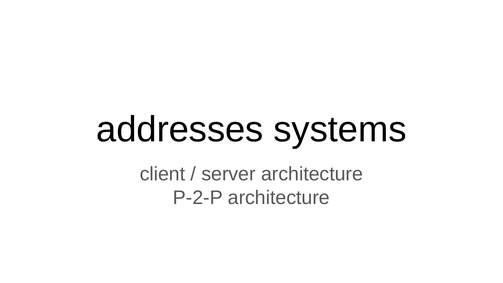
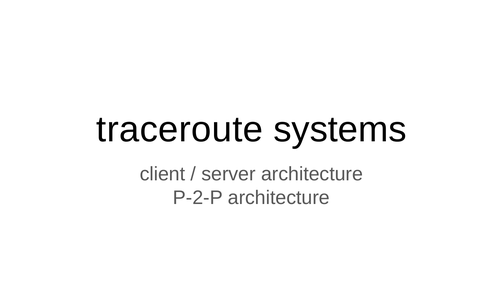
addresses: addresses -> traceroute
